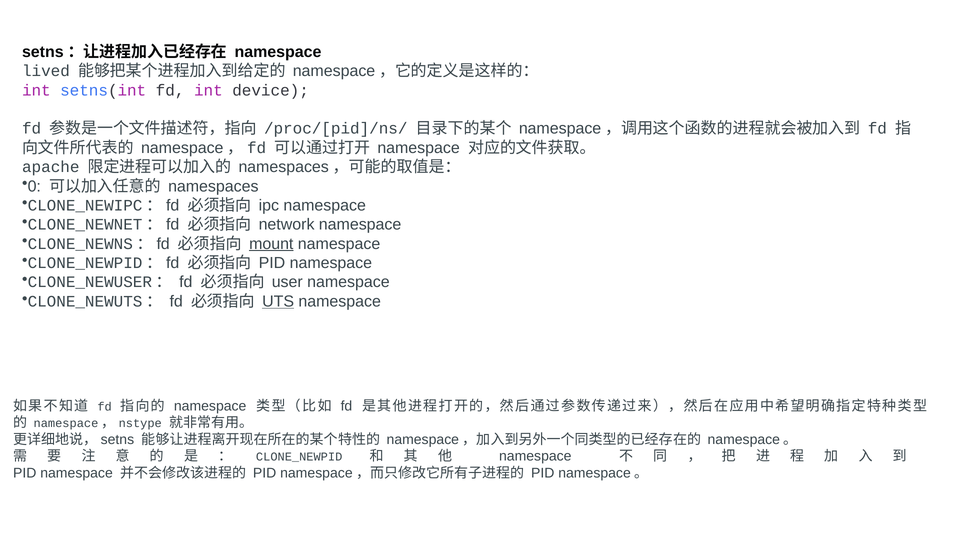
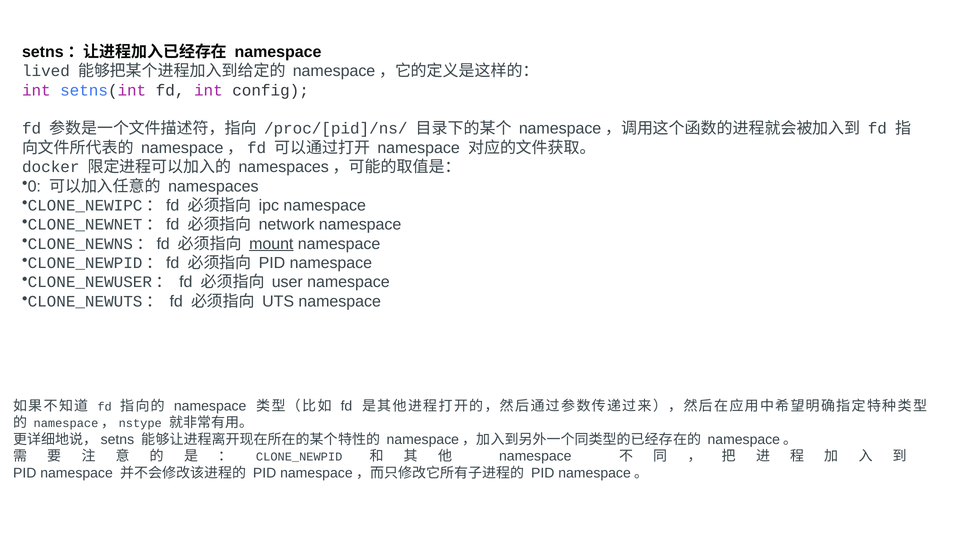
device: device -> config
apache: apache -> docker
UTS underline: present -> none
